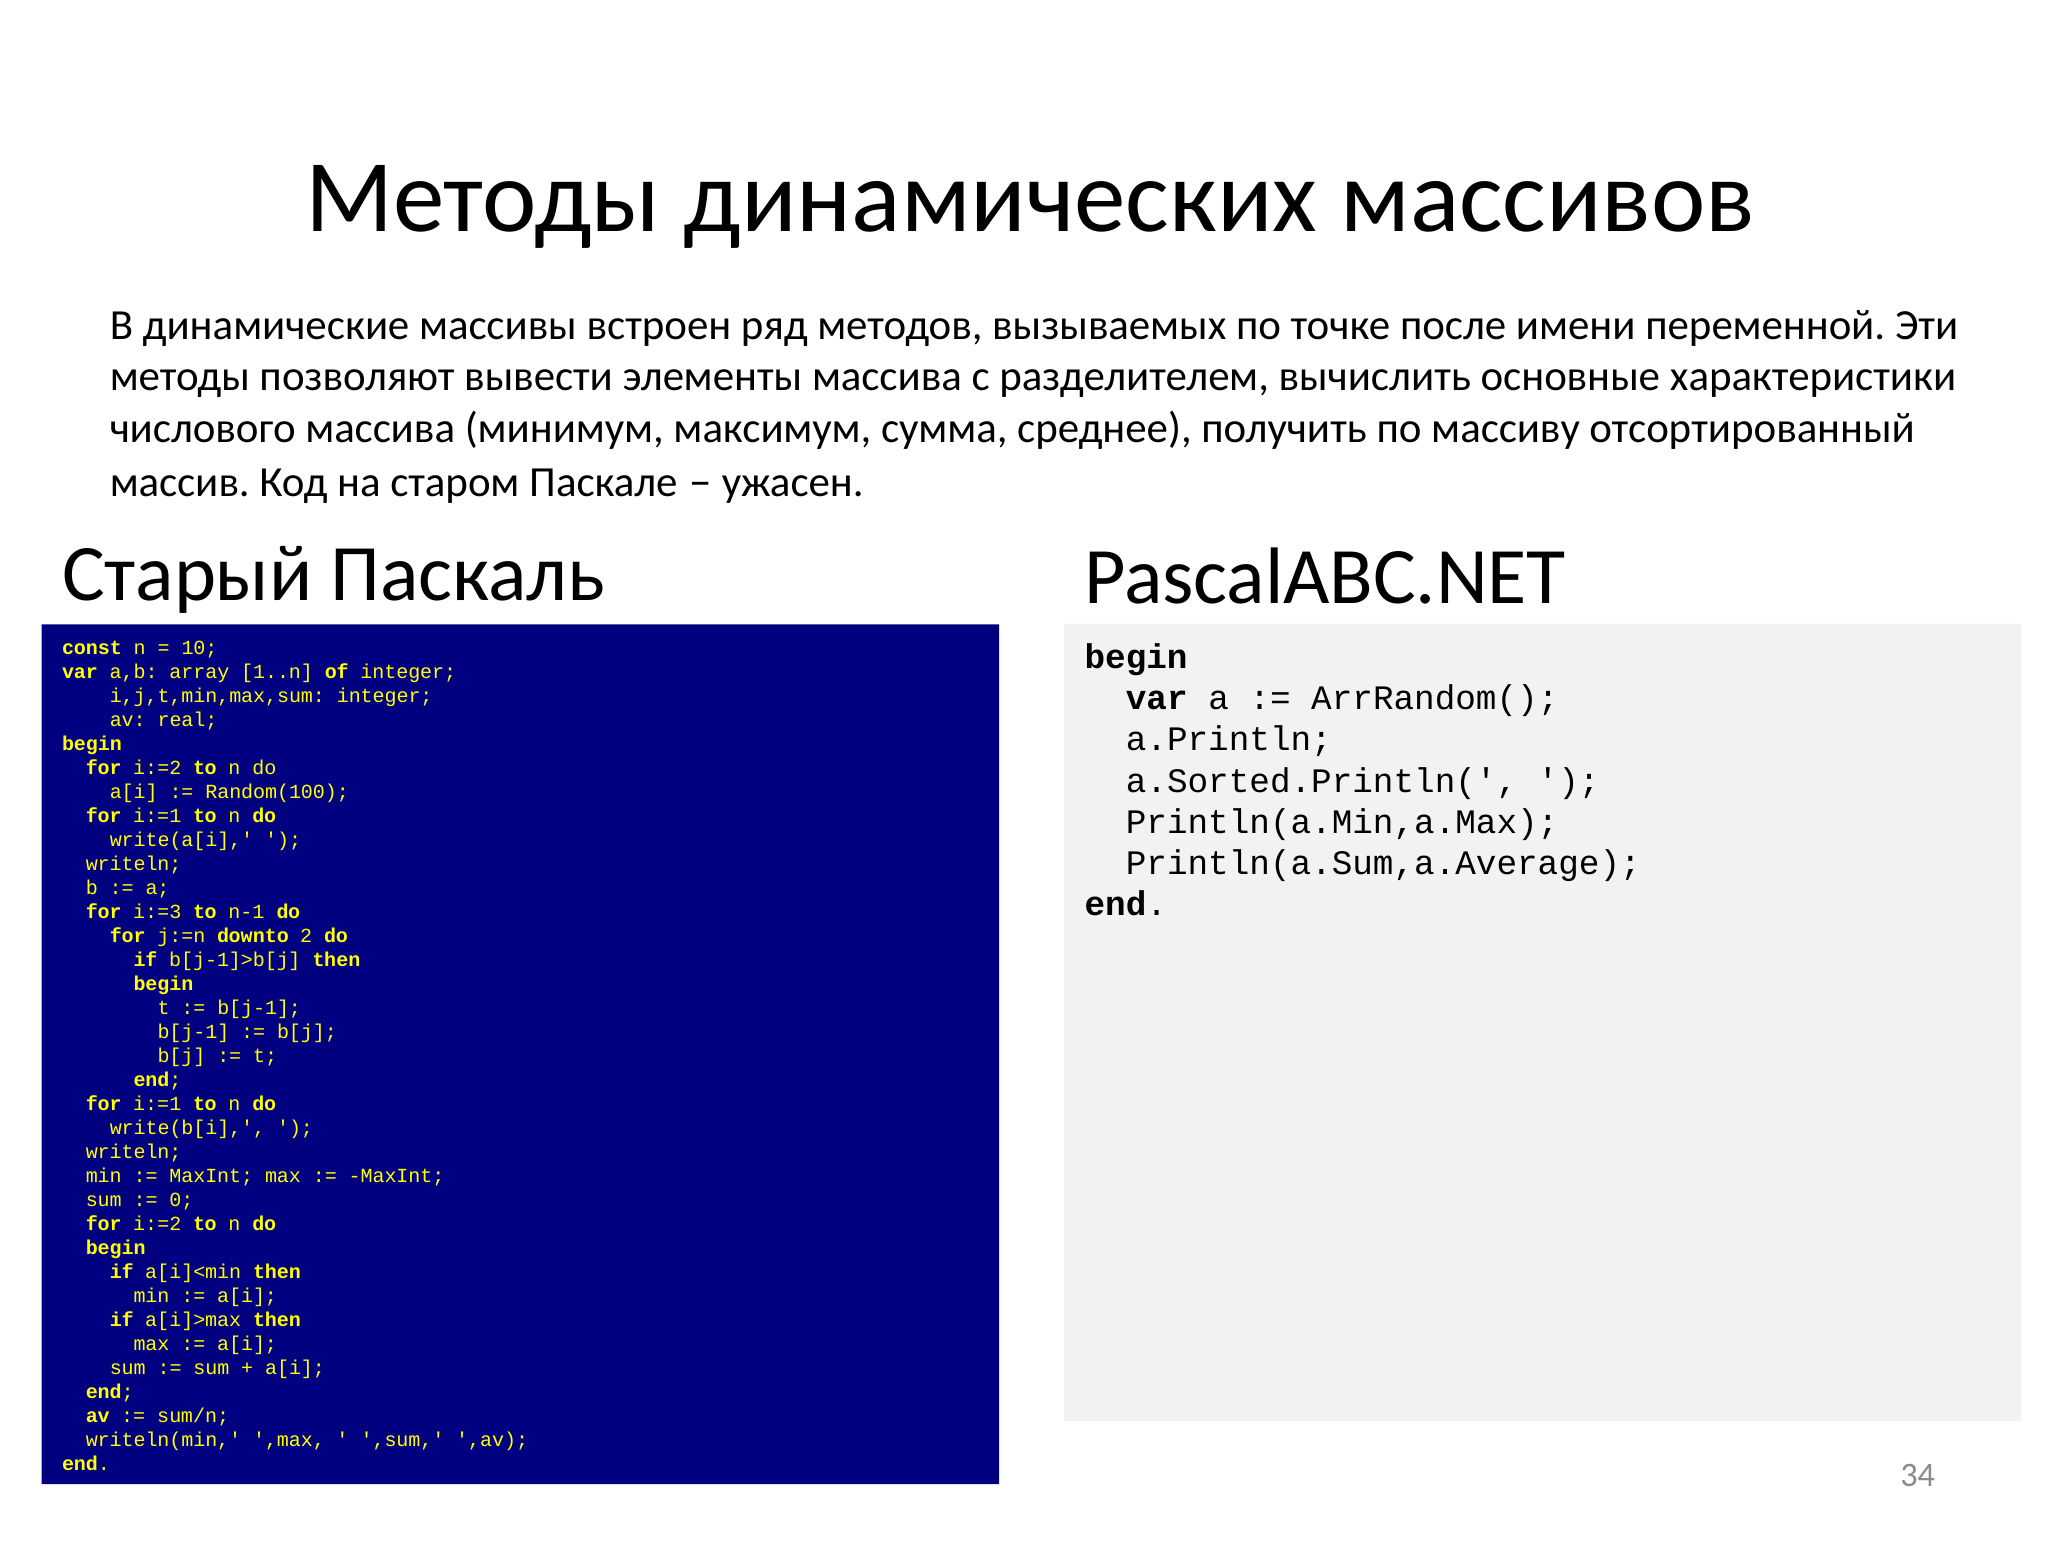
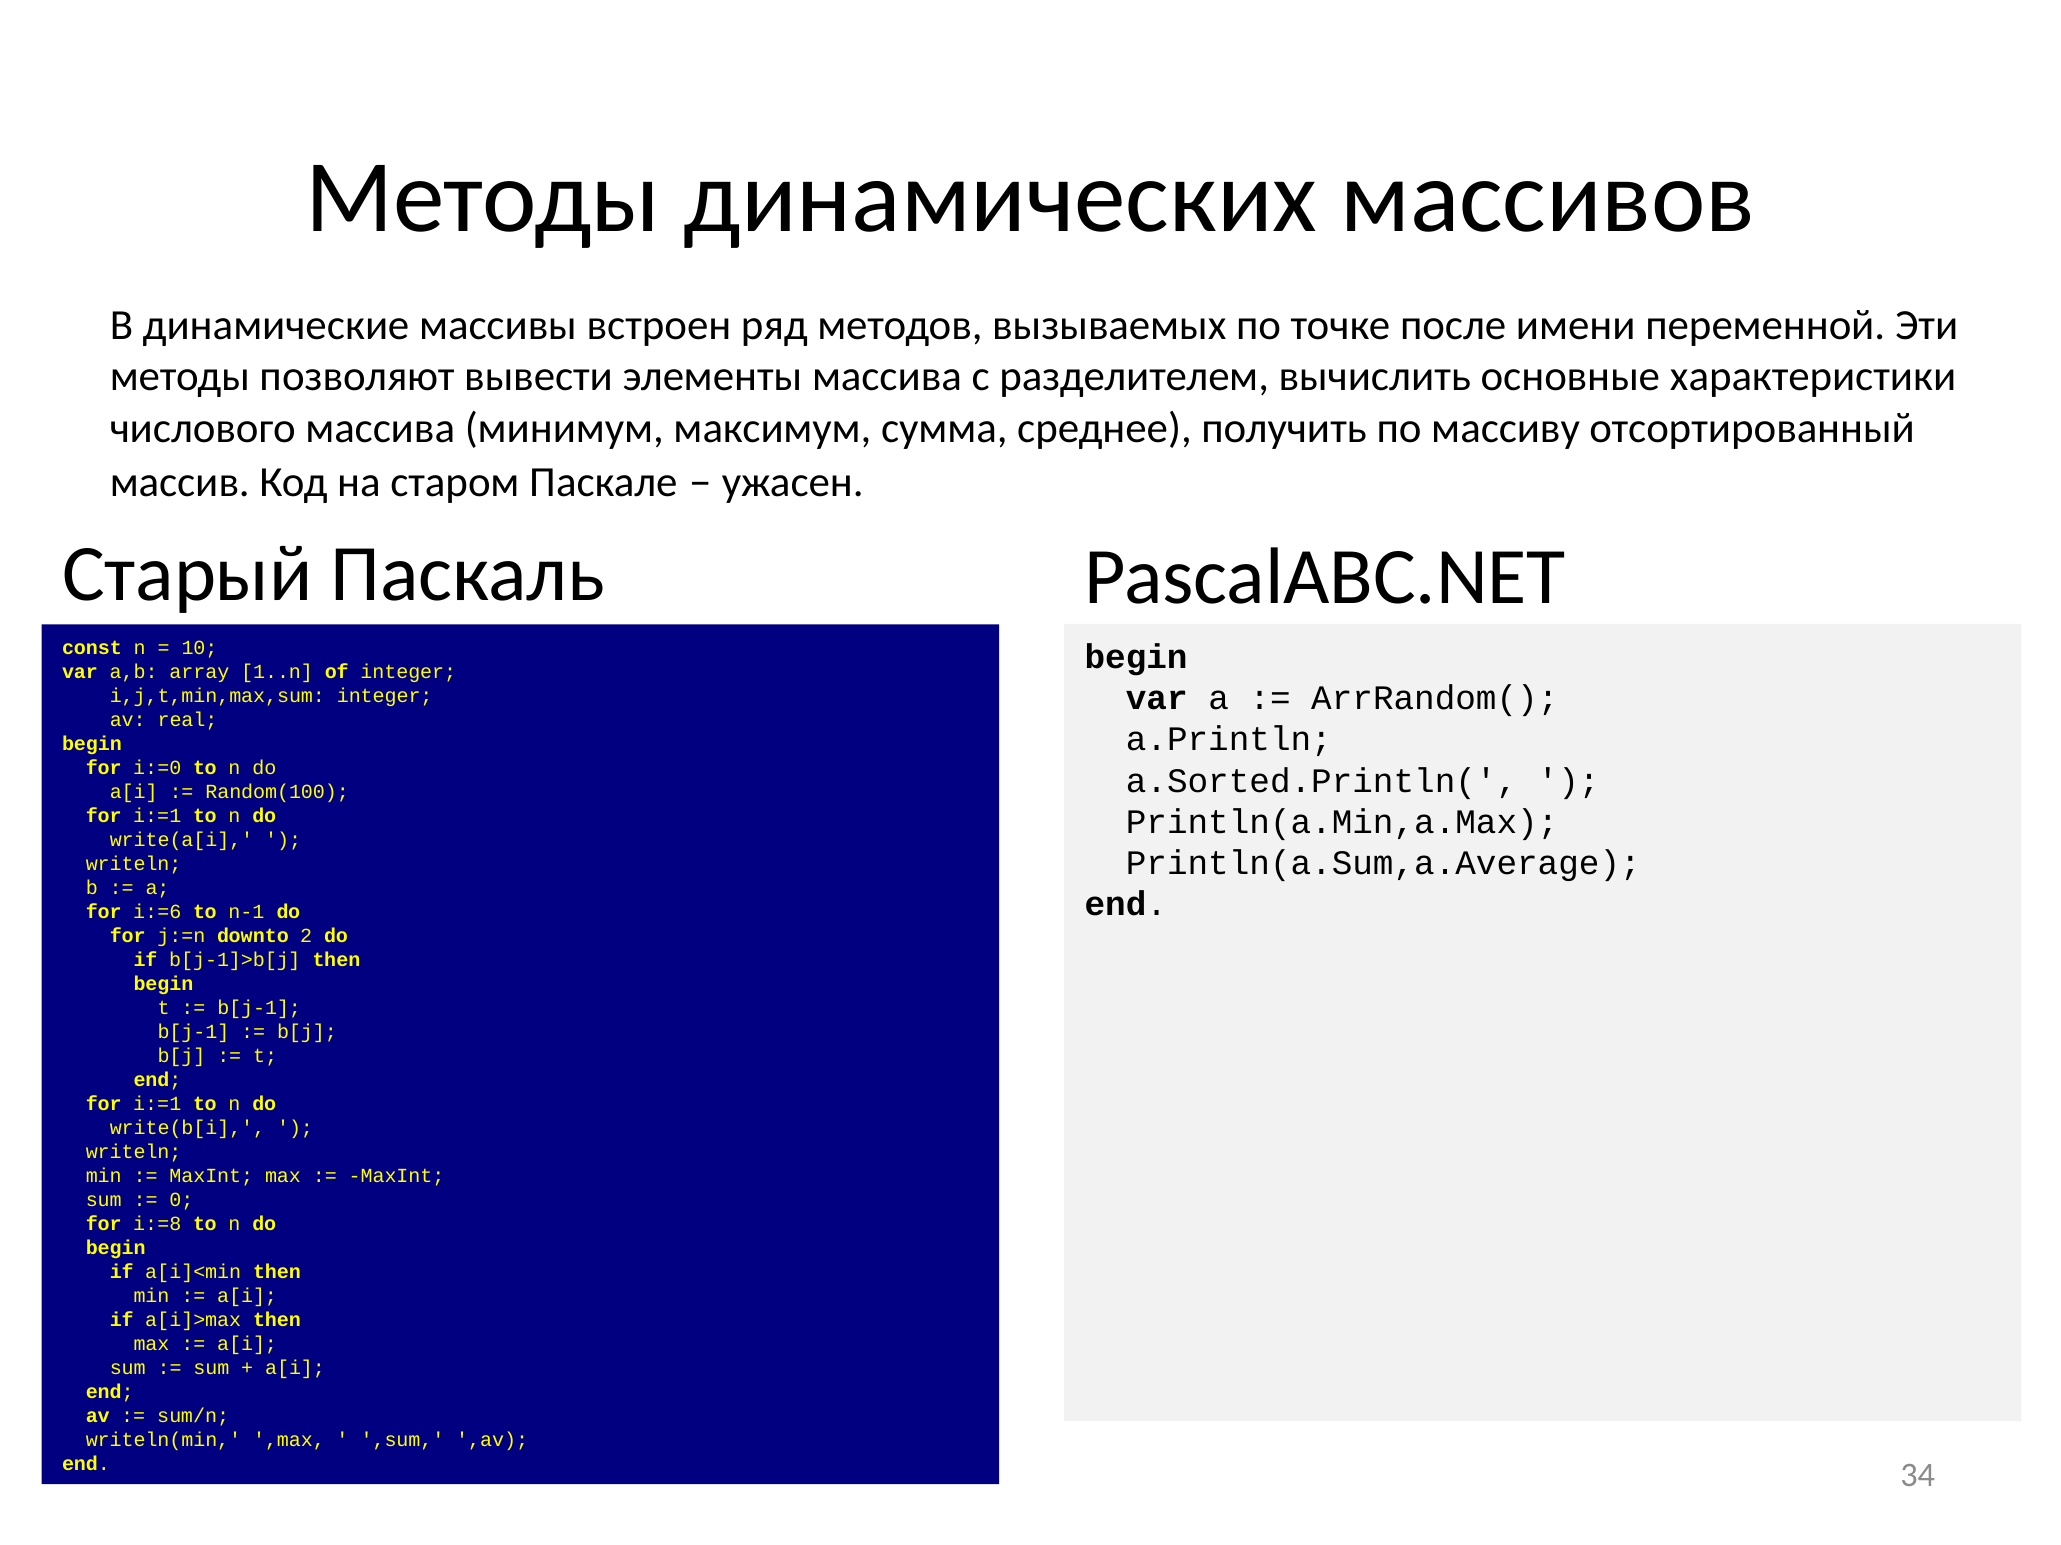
i:=2 at (157, 768): i:=2 -> i:=0
i:=3: i:=3 -> i:=6
i:=2 at (157, 1225): i:=2 -> i:=8
